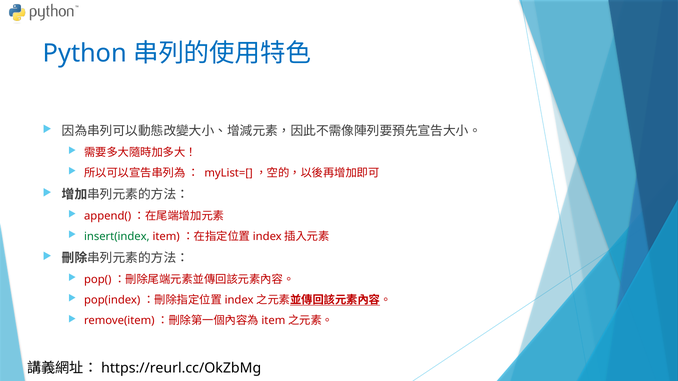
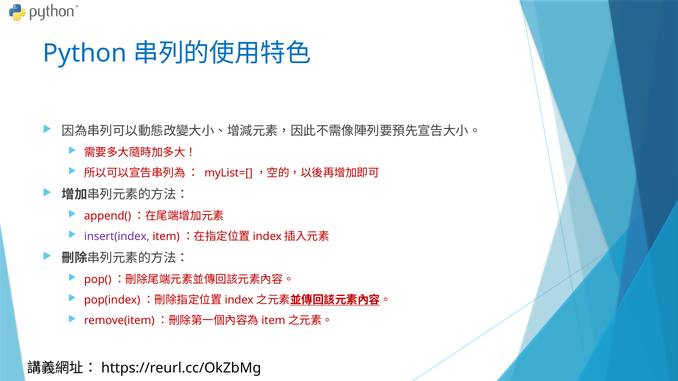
insert(index colour: green -> purple
